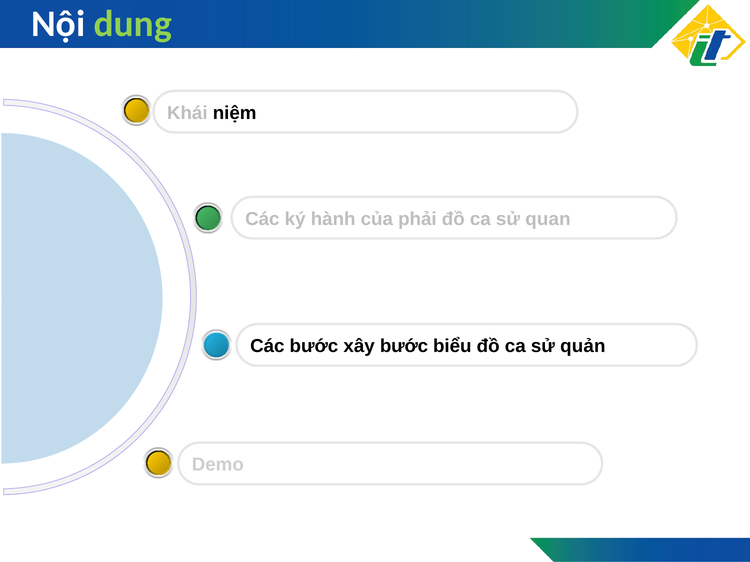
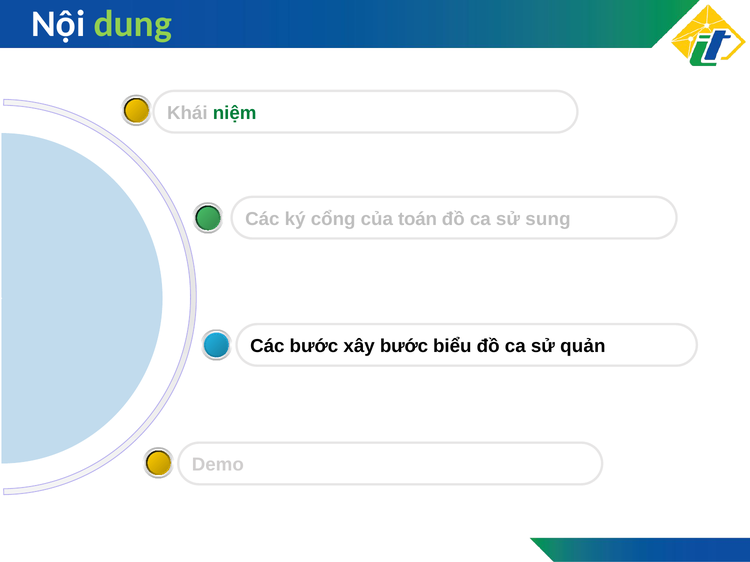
niệm colour: black -> green
hành: hành -> cổng
phải: phải -> toán
quan: quan -> sung
